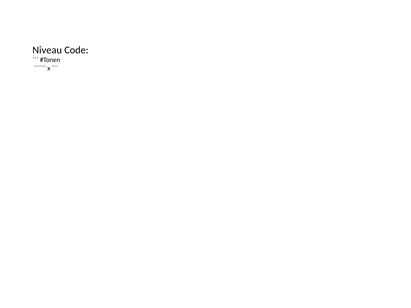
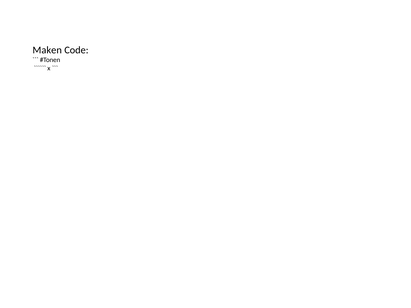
Niveau: Niveau -> Maken
